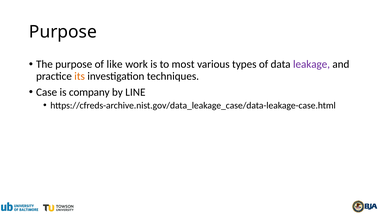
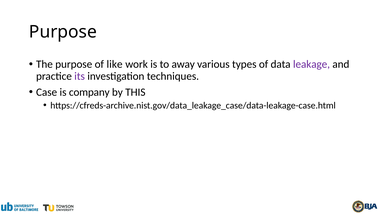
most: most -> away
its colour: orange -> purple
LINE: LINE -> THIS
